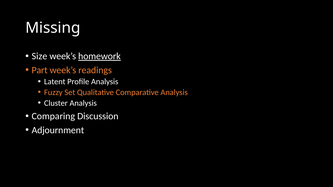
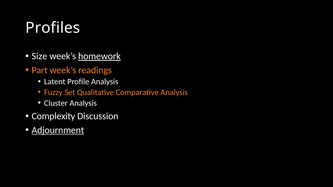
Missing: Missing -> Profiles
Comparing: Comparing -> Complexity
Adjournment underline: none -> present
